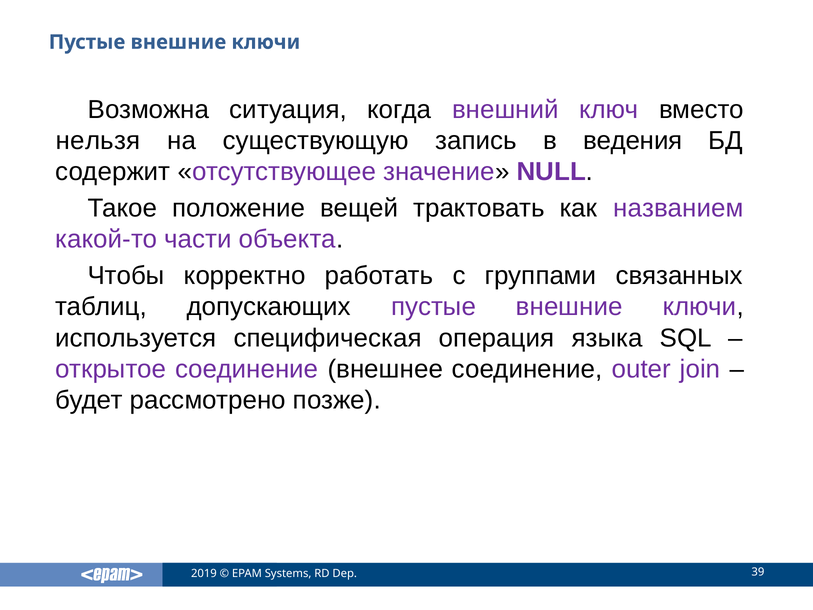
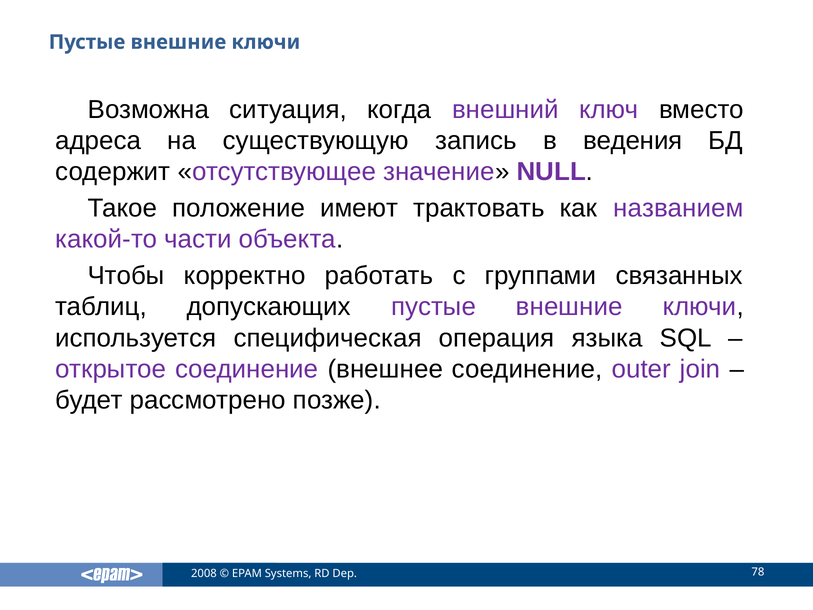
нельзя: нельзя -> адреса
вещей: вещей -> имеют
2019: 2019 -> 2008
39: 39 -> 78
